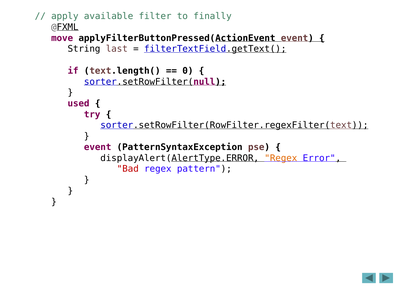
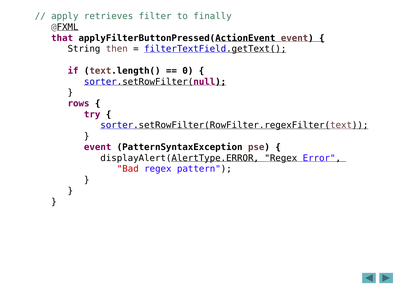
available: available -> retrieves
move: move -> that
last: last -> then
used: used -> rows
Regex at (281, 158) colour: orange -> black
